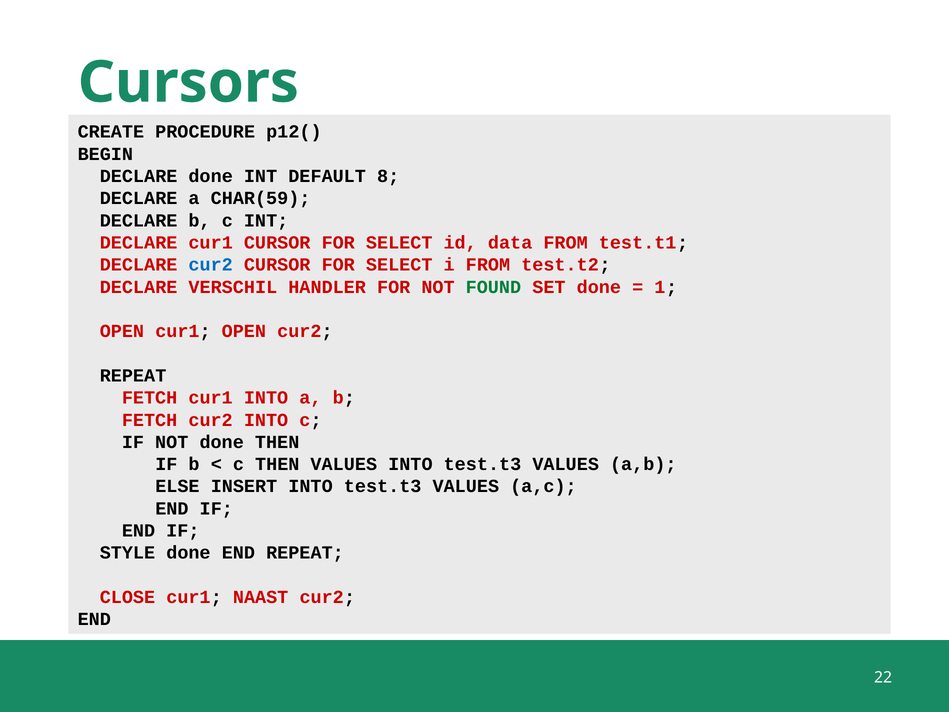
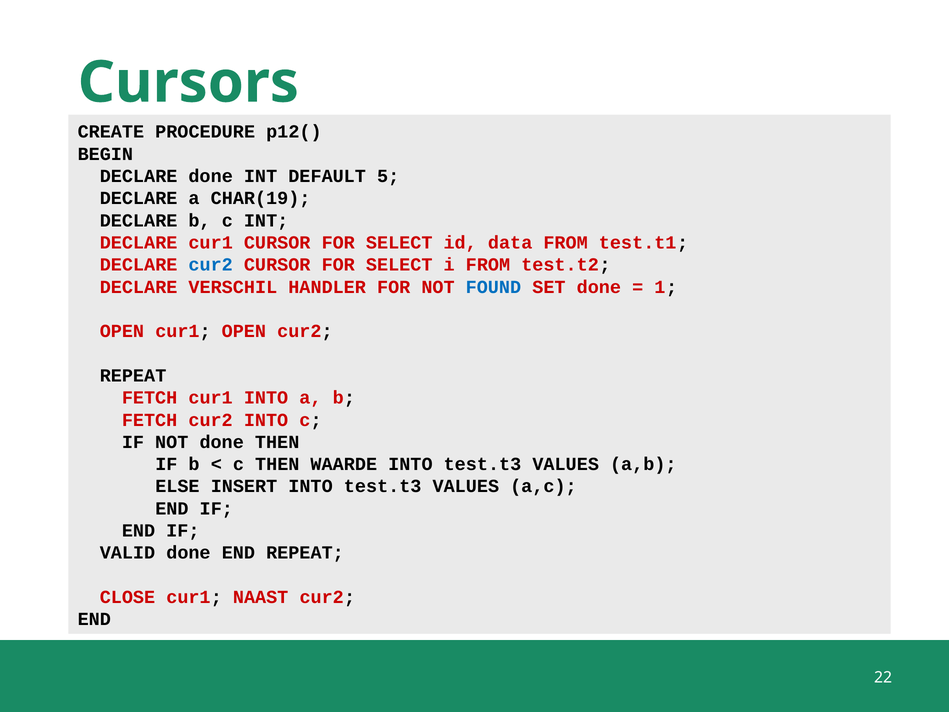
8: 8 -> 5
CHAR(59: CHAR(59 -> CHAR(19
FOUND colour: green -> blue
THEN VALUES: VALUES -> WAARDE
STYLE: STYLE -> VALID
